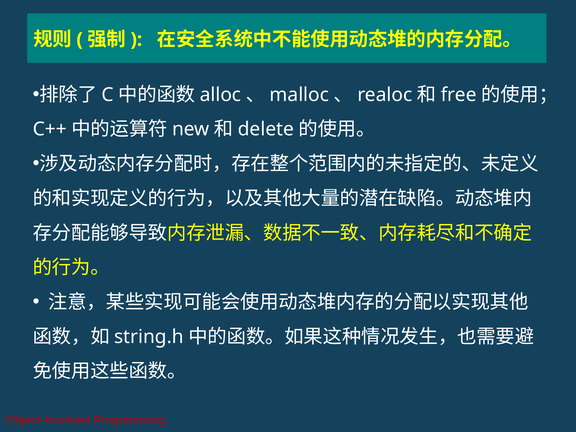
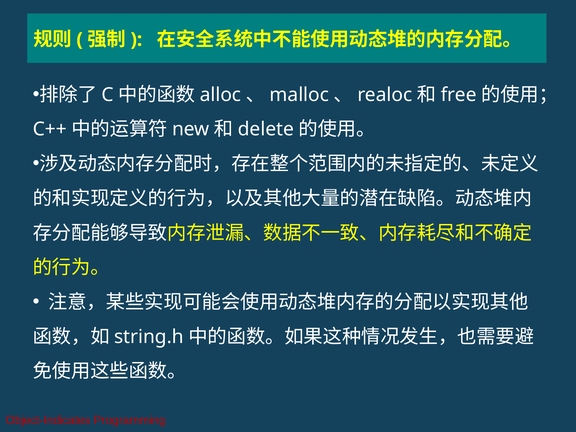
Object-Involved: Object-Involved -> Object-Indicates
